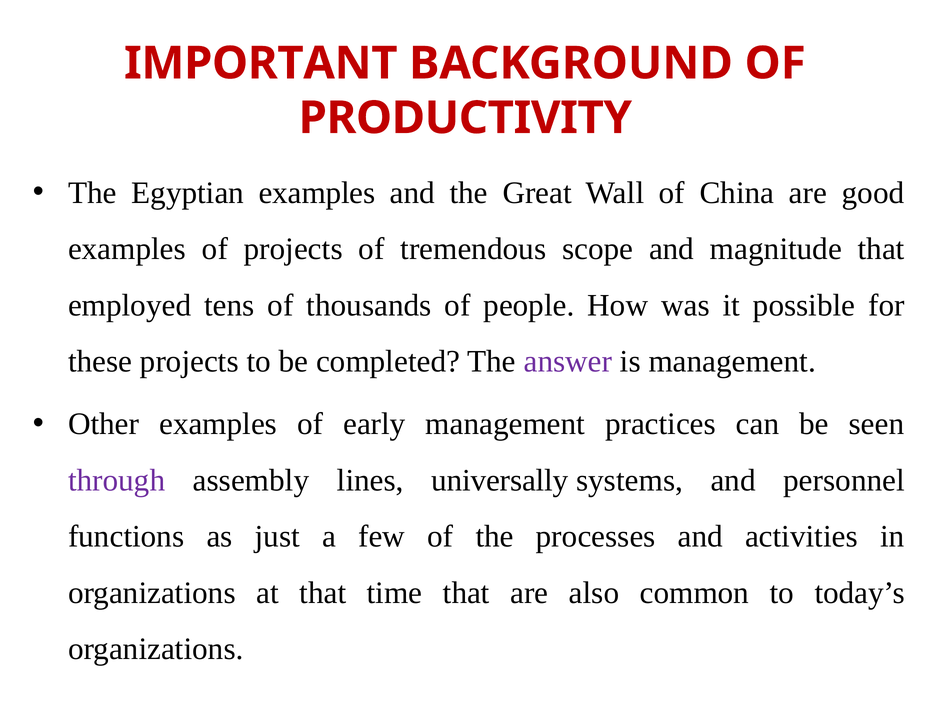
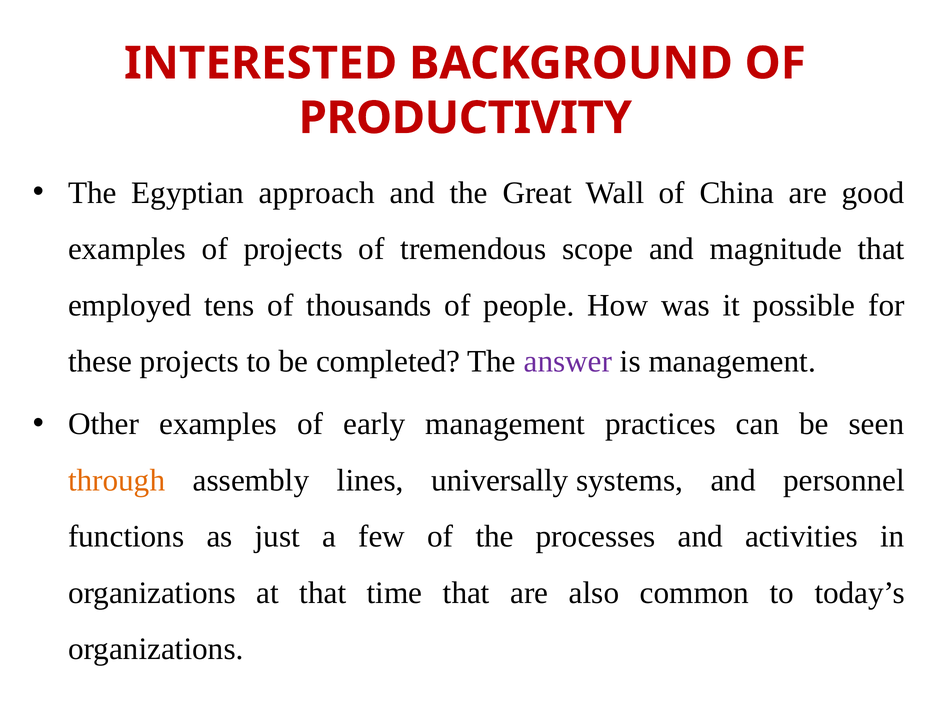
IMPORTANT: IMPORTANT -> INTERESTED
Egyptian examples: examples -> approach
through colour: purple -> orange
